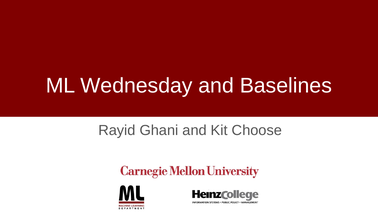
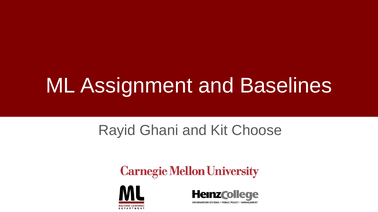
Wednesday: Wednesday -> Assignment
